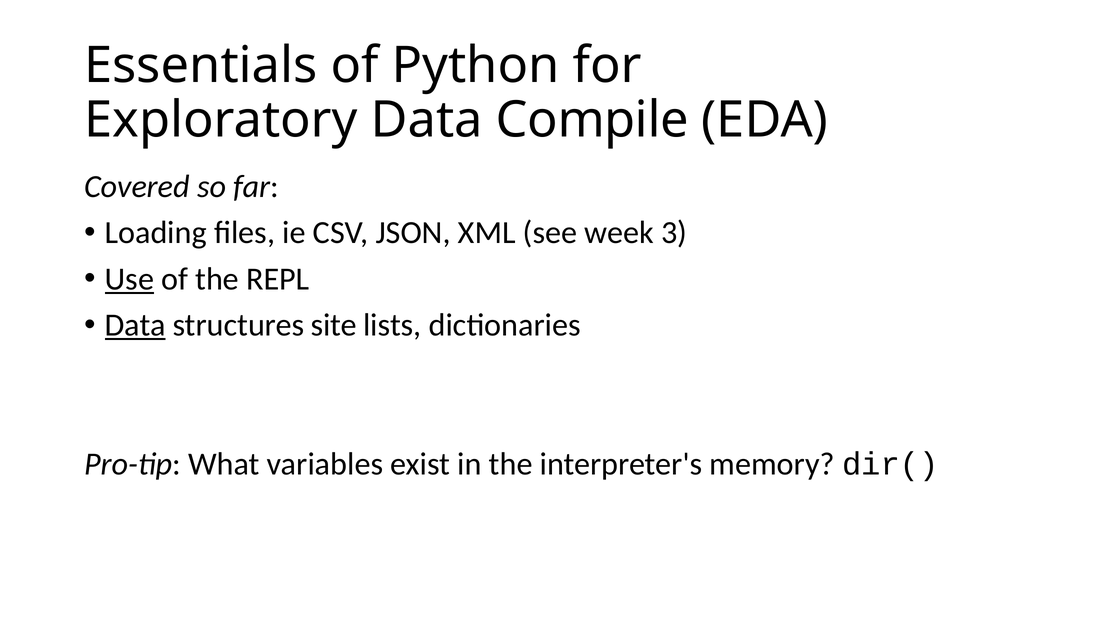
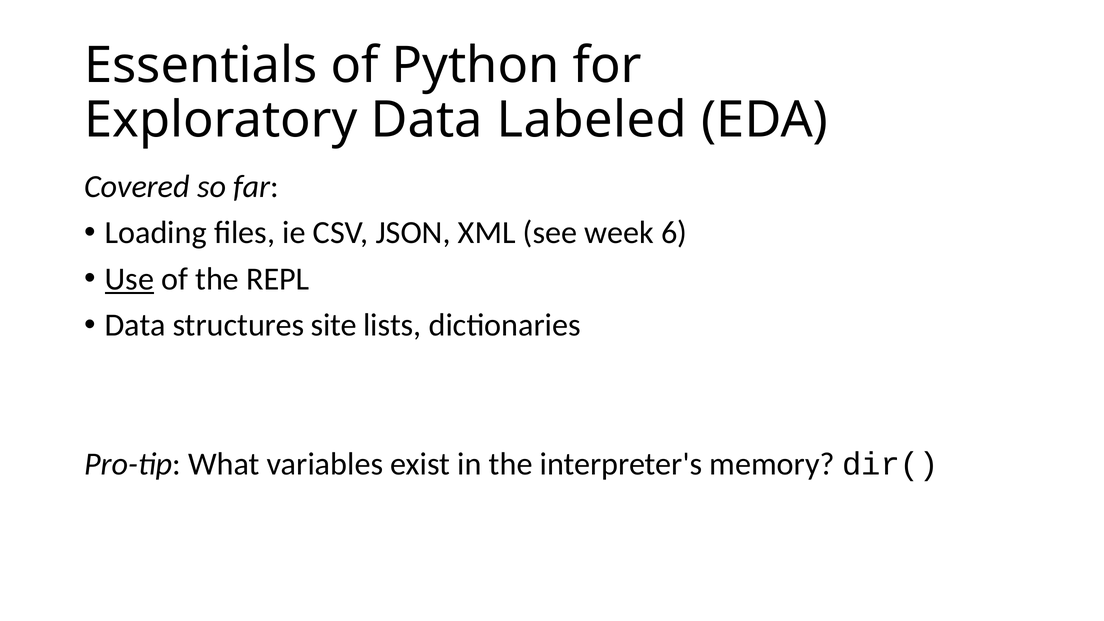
Compile: Compile -> Labeled
3: 3 -> 6
Data at (135, 325) underline: present -> none
